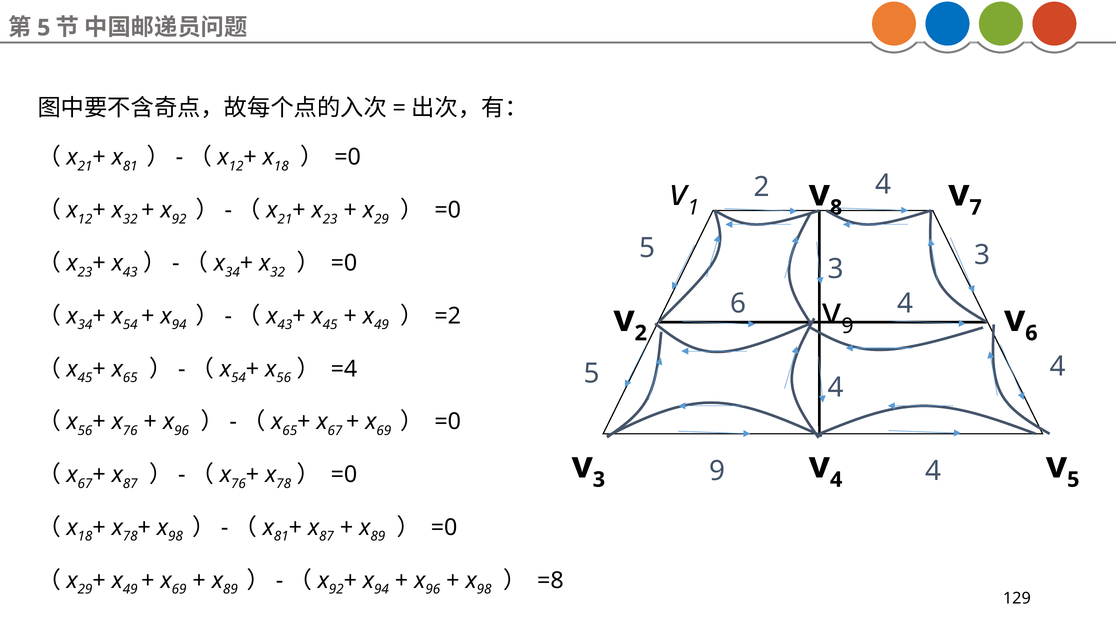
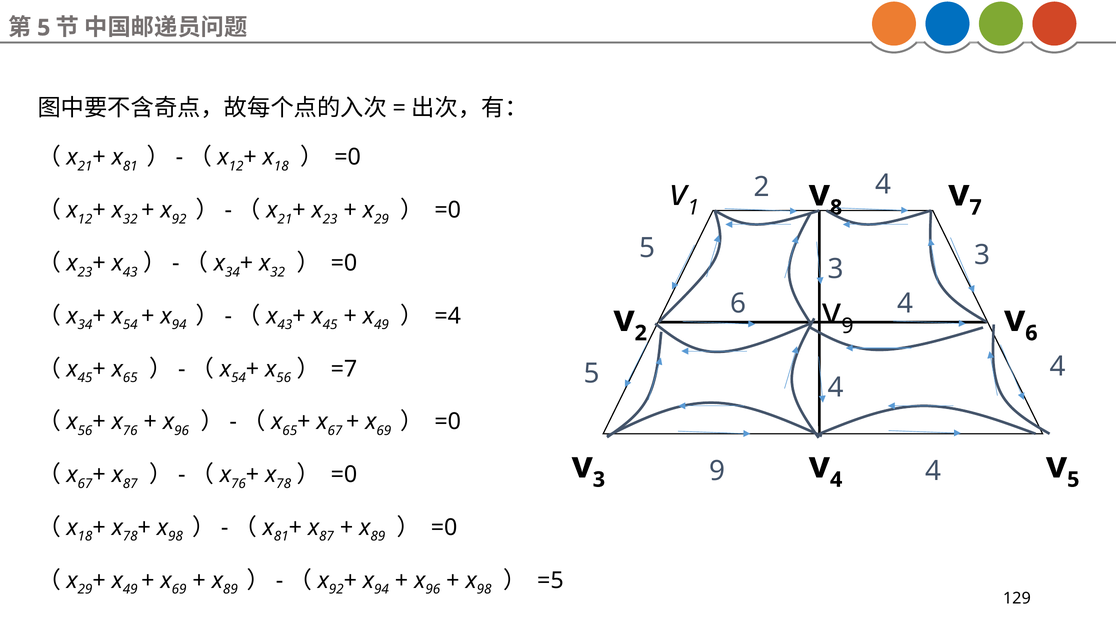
=2: =2 -> =4
=4: =4 -> =7
=8: =8 -> =5
